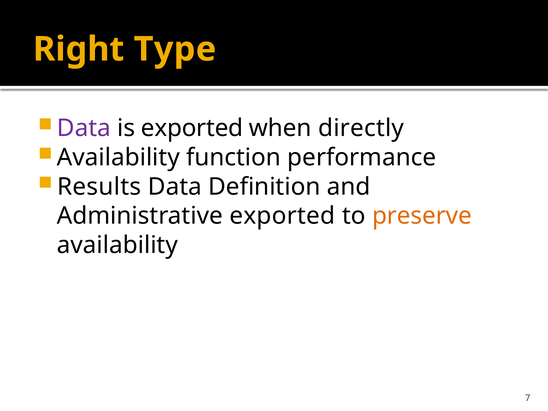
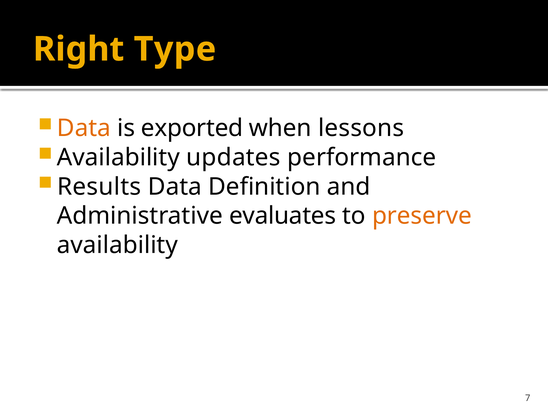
Data at (84, 128) colour: purple -> orange
directly: directly -> lessons
function: function -> updates
Administrative exported: exported -> evaluates
